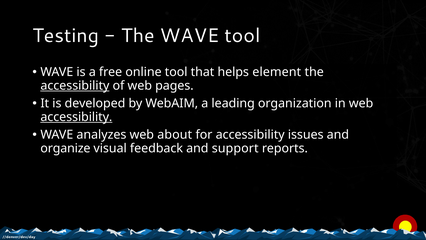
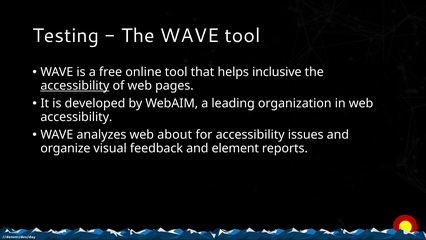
element: element -> inclusive
accessibility at (76, 117) underline: present -> none
support: support -> element
